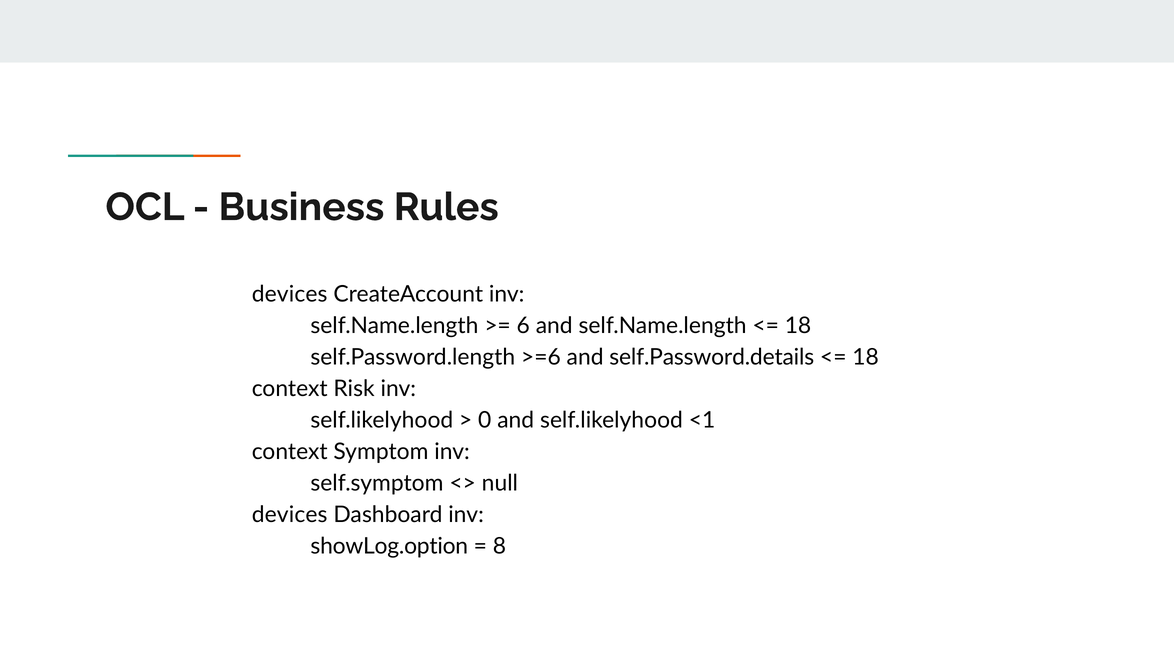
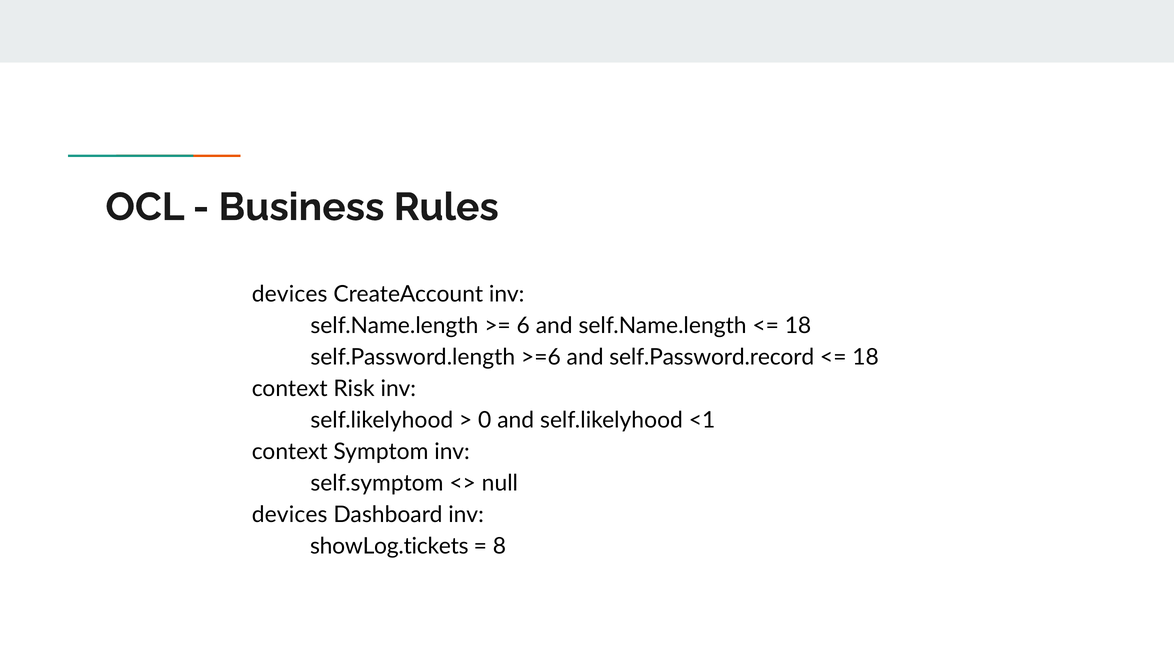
self.Password.details: self.Password.details -> self.Password.record
showLog.option: showLog.option -> showLog.tickets
